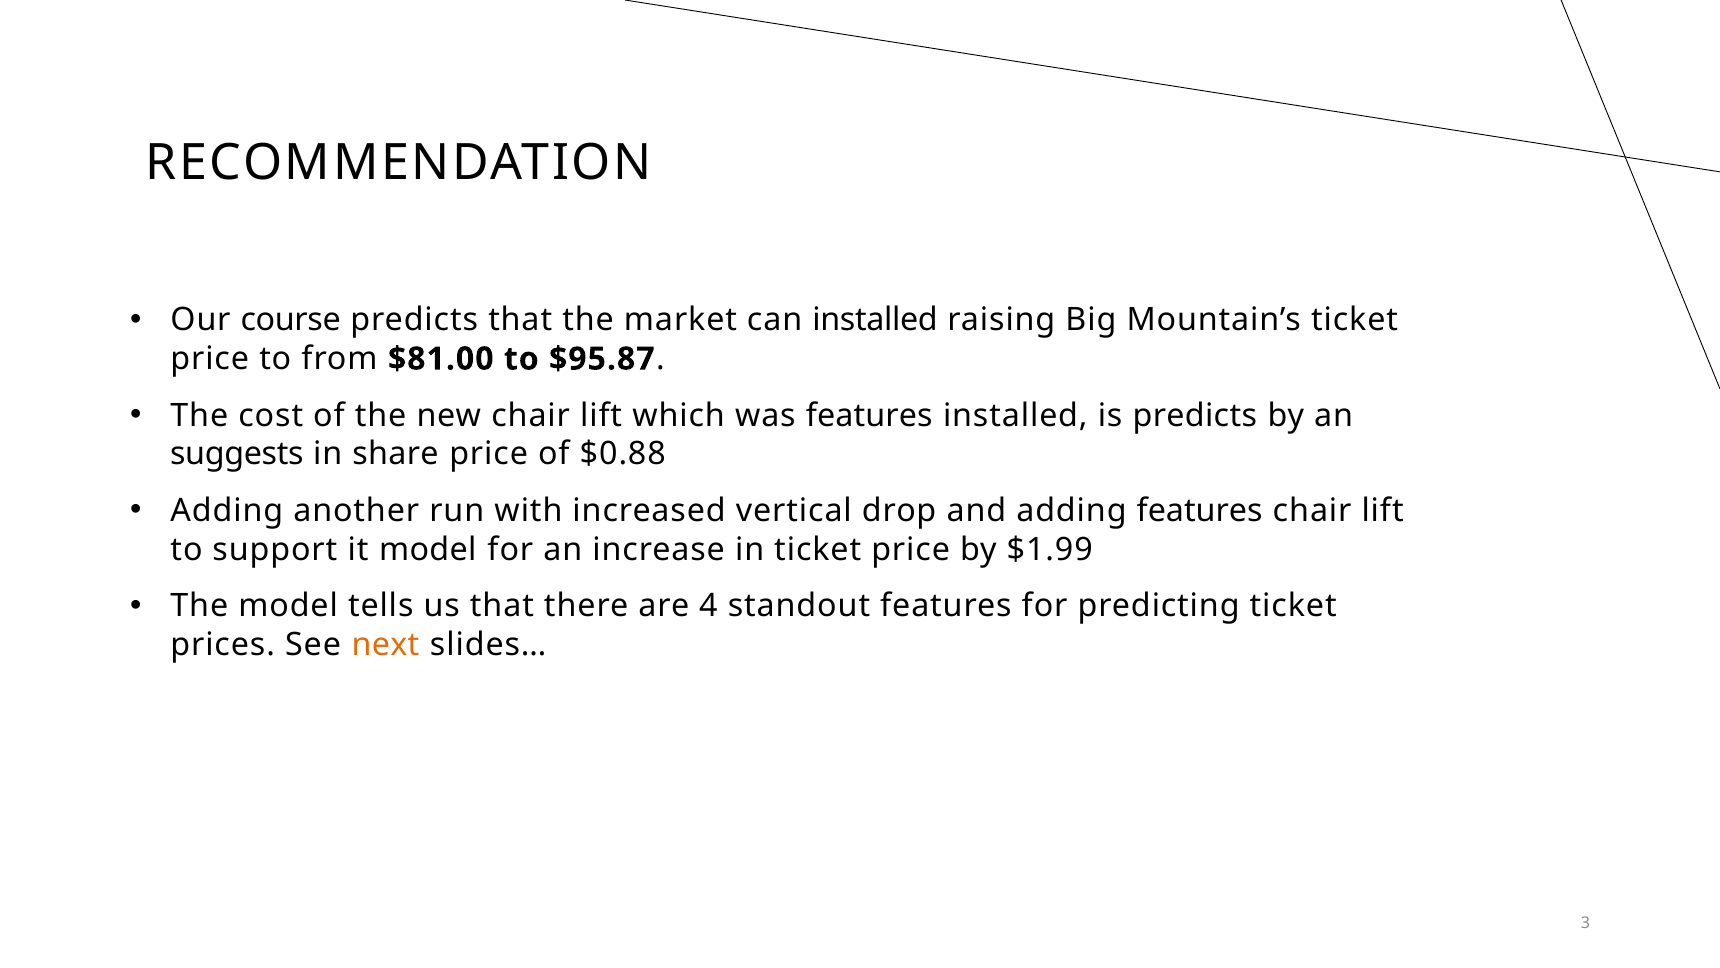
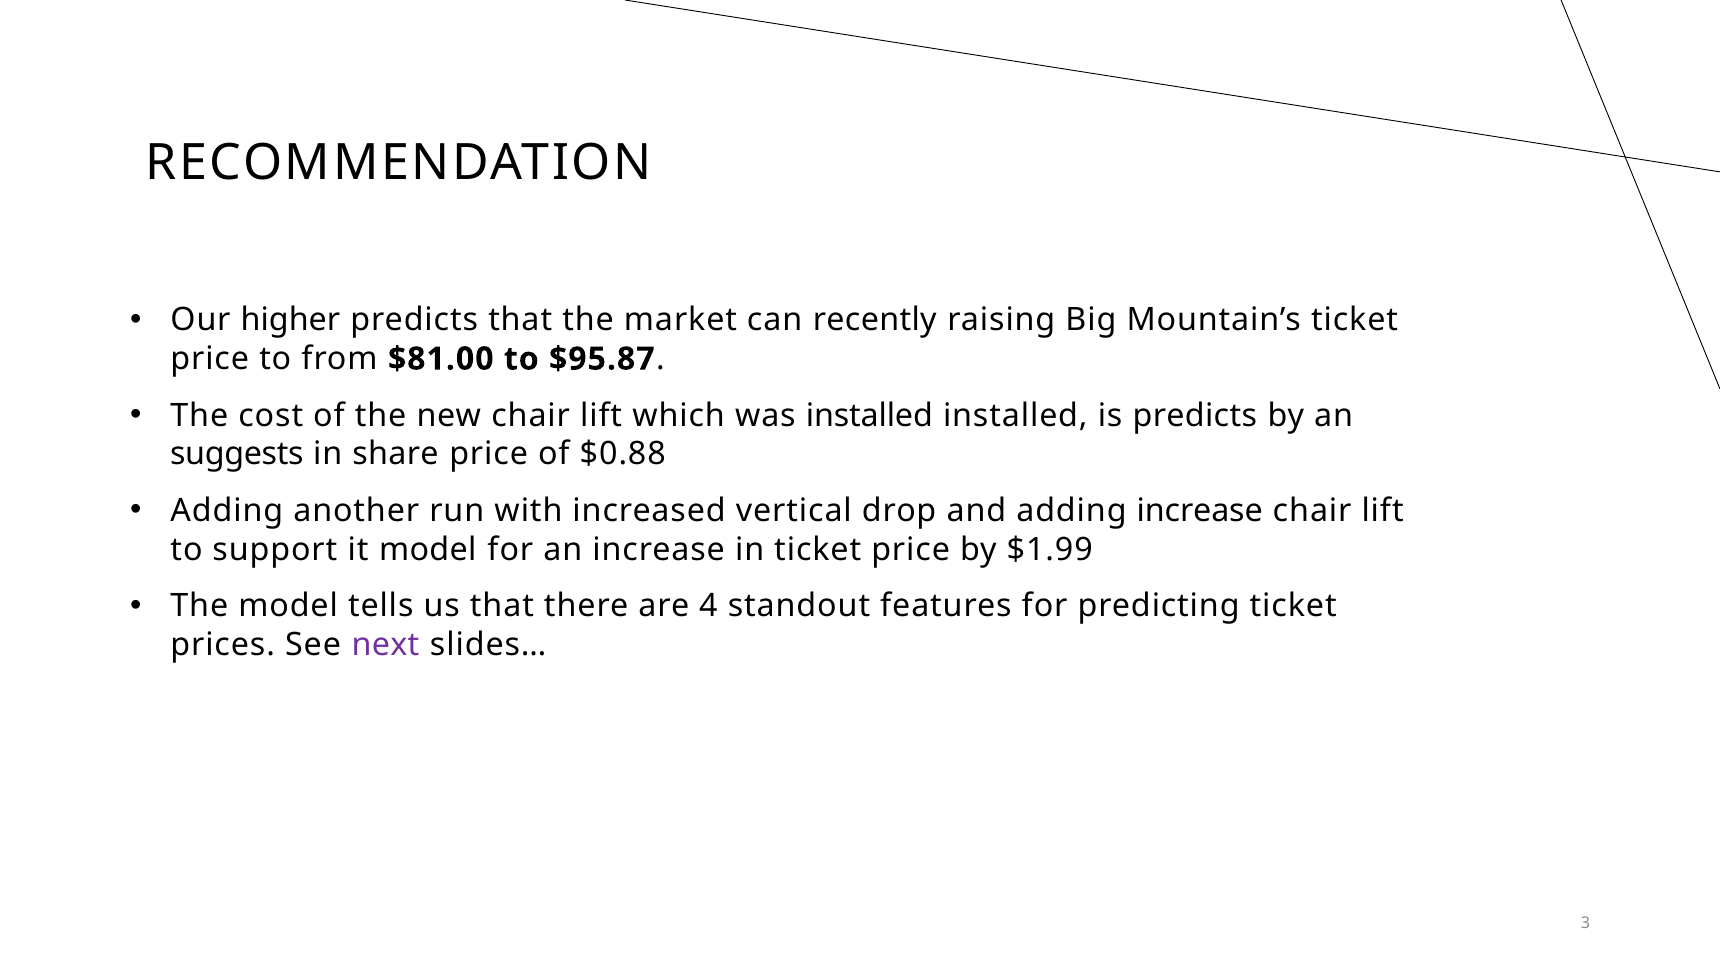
course: course -> higher
can installed: installed -> recently
was features: features -> installed
adding features: features -> increase
next colour: orange -> purple
